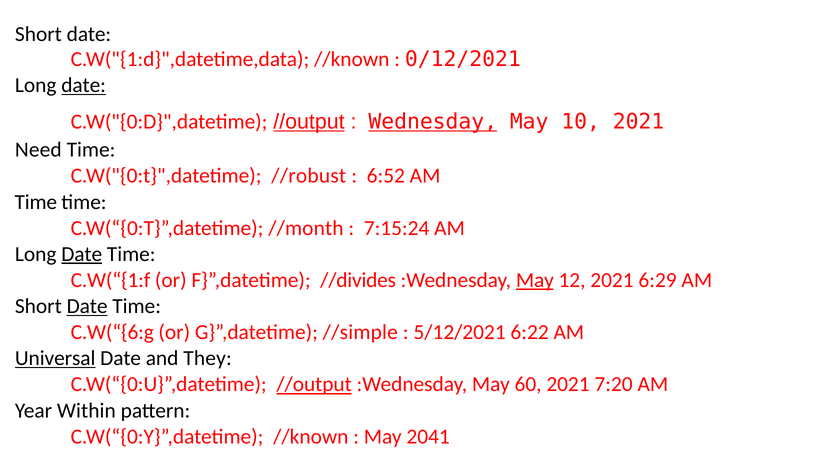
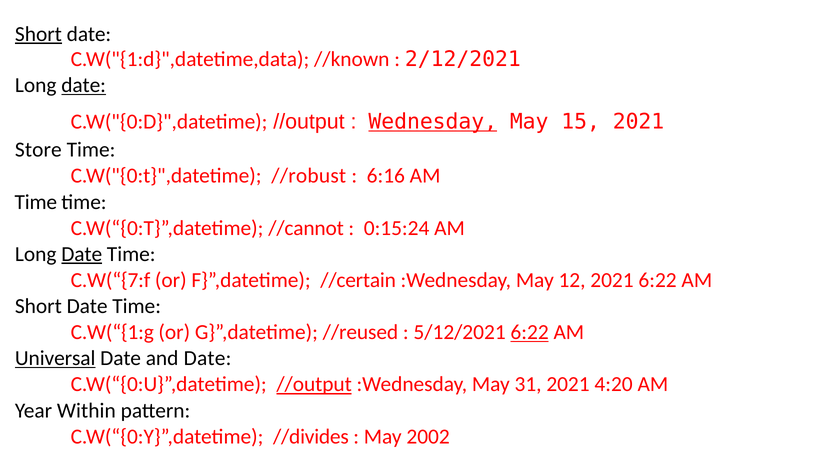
Short at (38, 34) underline: none -> present
0/12/2021: 0/12/2021 -> 2/12/2021
//output at (309, 122) underline: present -> none
10: 10 -> 15
Need: Need -> Store
6:52: 6:52 -> 6:16
//month: //month -> //cannot
7:15:24: 7:15:24 -> 0:15:24
C.W(“{1:f: C.W(“{1:f -> C.W(“{7:f
//divides: //divides -> //certain
May at (535, 280) underline: present -> none
2021 6:29: 6:29 -> 6:22
Date at (87, 306) underline: present -> none
C.W(“{6:g: C.W(“{6:g -> C.W(“{1:g
//simple: //simple -> //reused
6:22 at (530, 333) underline: none -> present
and They: They -> Date
60: 60 -> 31
7:20: 7:20 -> 4:20
C.W(“{0:Y}”,datetime //known: //known -> //divides
2041: 2041 -> 2002
